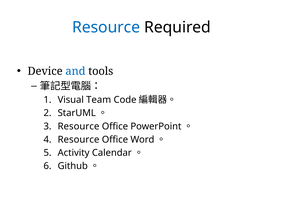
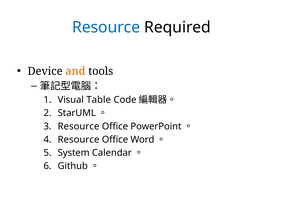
and colour: blue -> orange
Team: Team -> Table
Activity: Activity -> System
